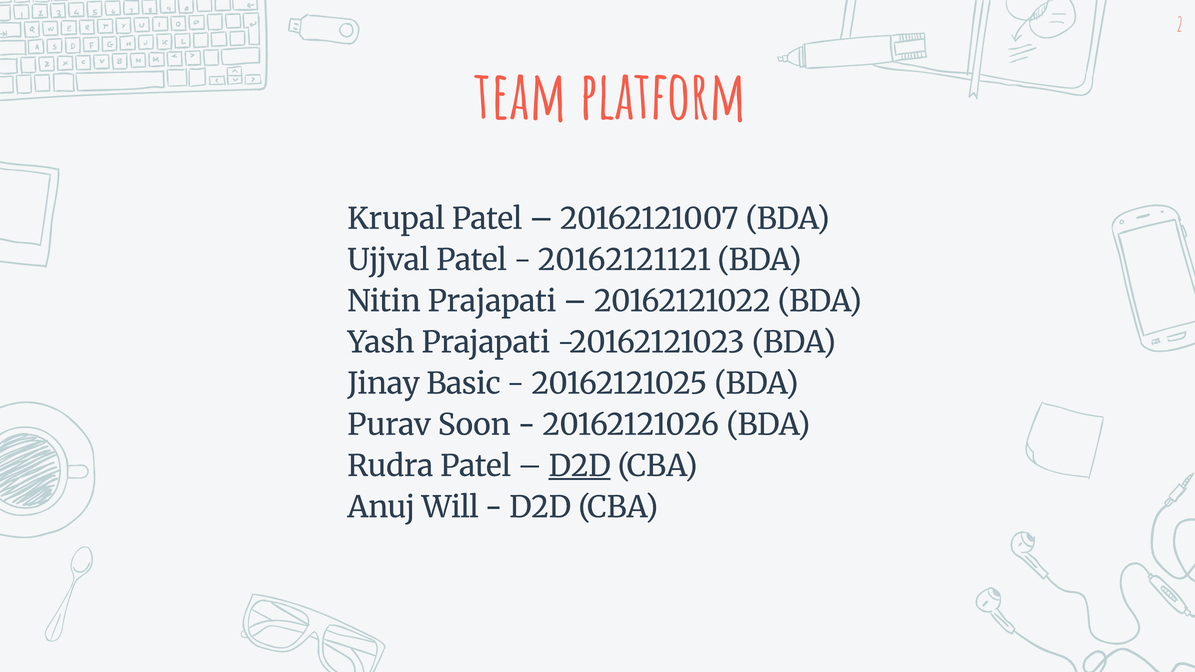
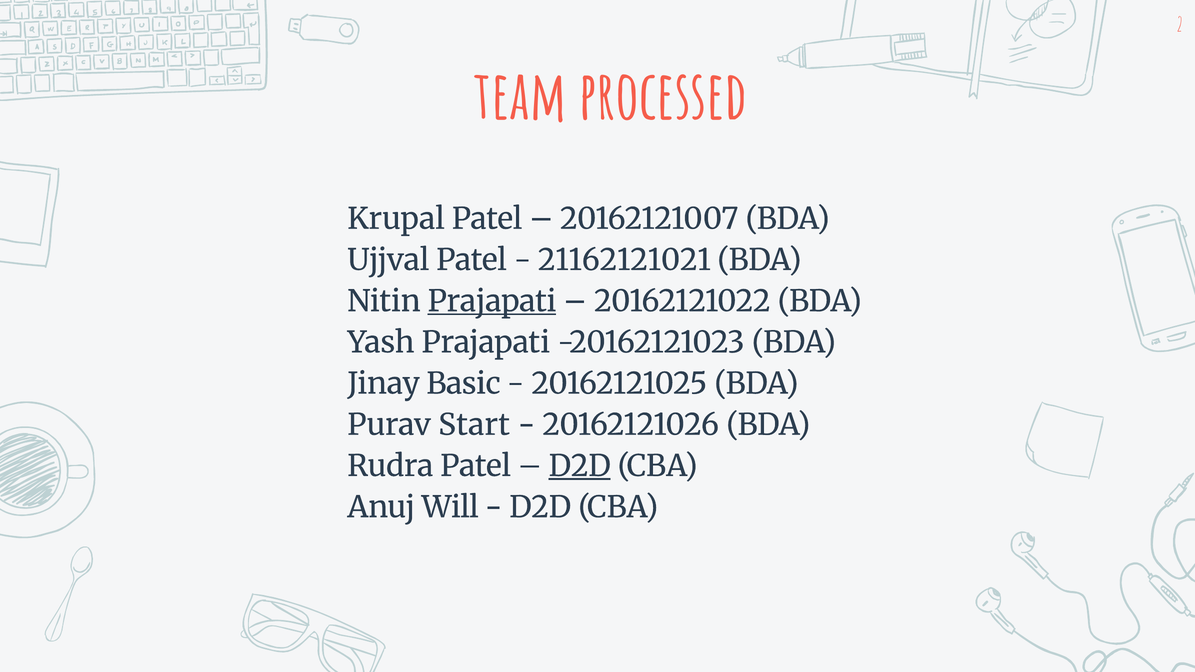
platform: platform -> processed
20162121121: 20162121121 -> 21162121021
Prajapati at (492, 302) underline: none -> present
Soon: Soon -> Start
